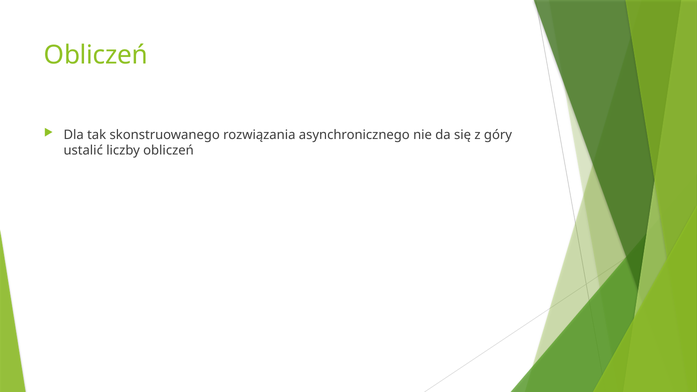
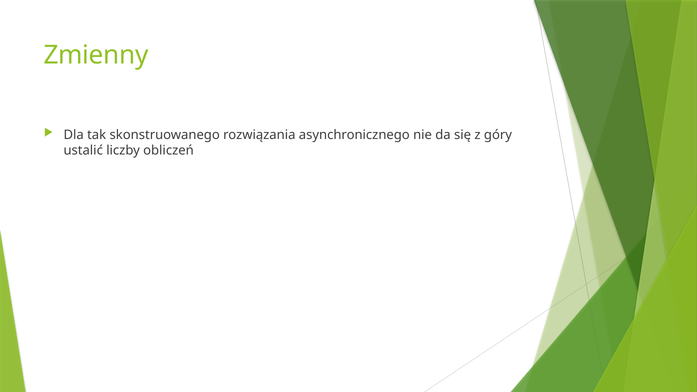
Obliczeń at (96, 55): Obliczeń -> Zmienny
